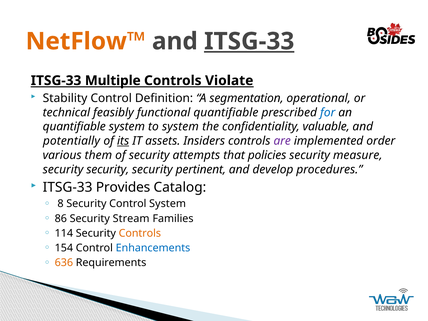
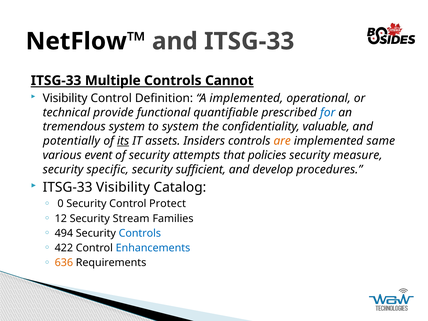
NetFlow™ colour: orange -> black
ITSG-33 at (249, 41) underline: present -> none
Violate: Violate -> Cannot
Stability at (65, 98): Stability -> Visibility
A segmentation: segmentation -> implemented
feasibly: feasibly -> provide
quantifiable at (74, 127): quantifiable -> tremendous
are colour: purple -> orange
order: order -> same
them: them -> event
security at (108, 170): security -> specific
pertinent: pertinent -> sufficient
ITSG-33 Provides: Provides -> Visibility
8: 8 -> 0
Control System: System -> Protect
86: 86 -> 12
114: 114 -> 494
Controls at (140, 233) colour: orange -> blue
154: 154 -> 422
